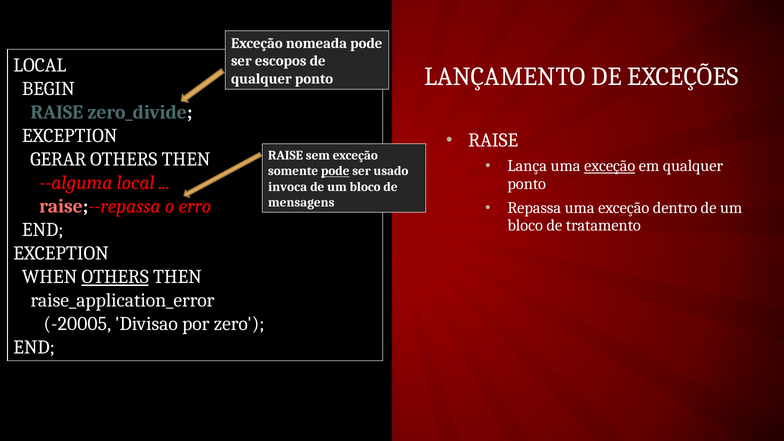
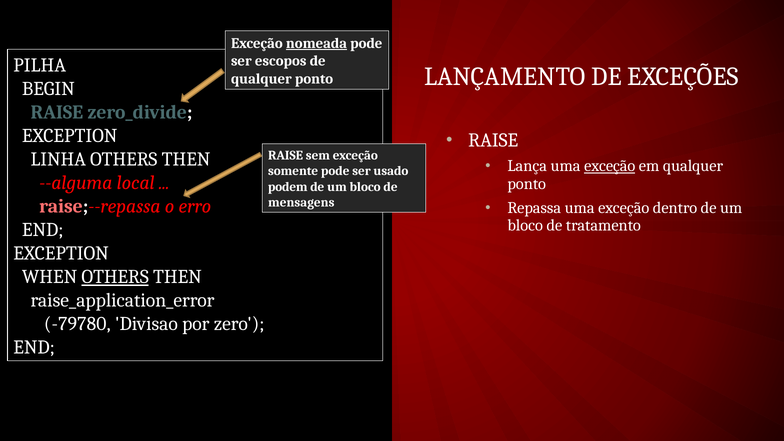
nomeada underline: none -> present
LOCAL at (40, 65): LOCAL -> PILHA
GERAR: GERAR -> LINHA
pode at (335, 171) underline: present -> none
invoca: invoca -> podem
-20005: -20005 -> -79780
